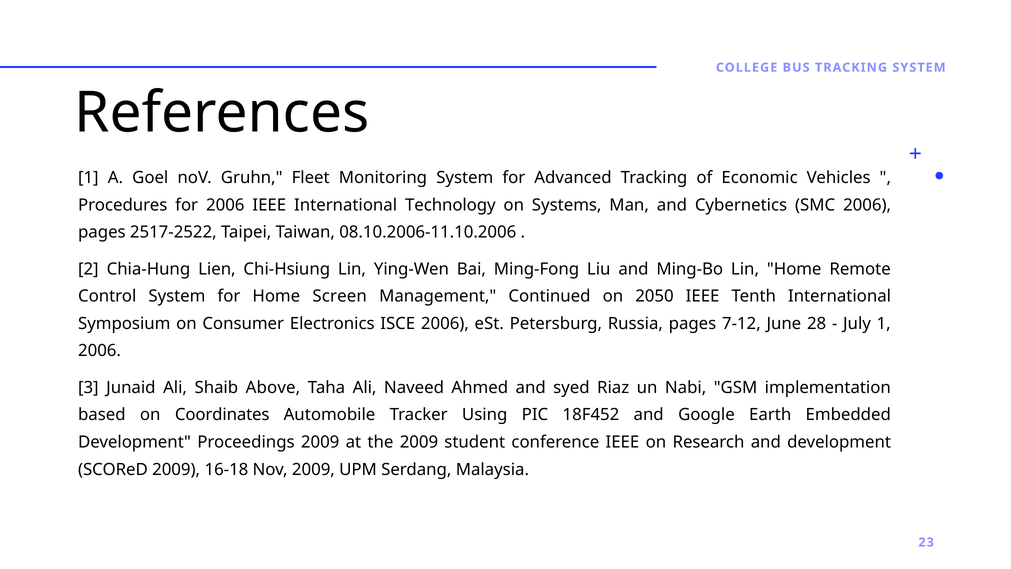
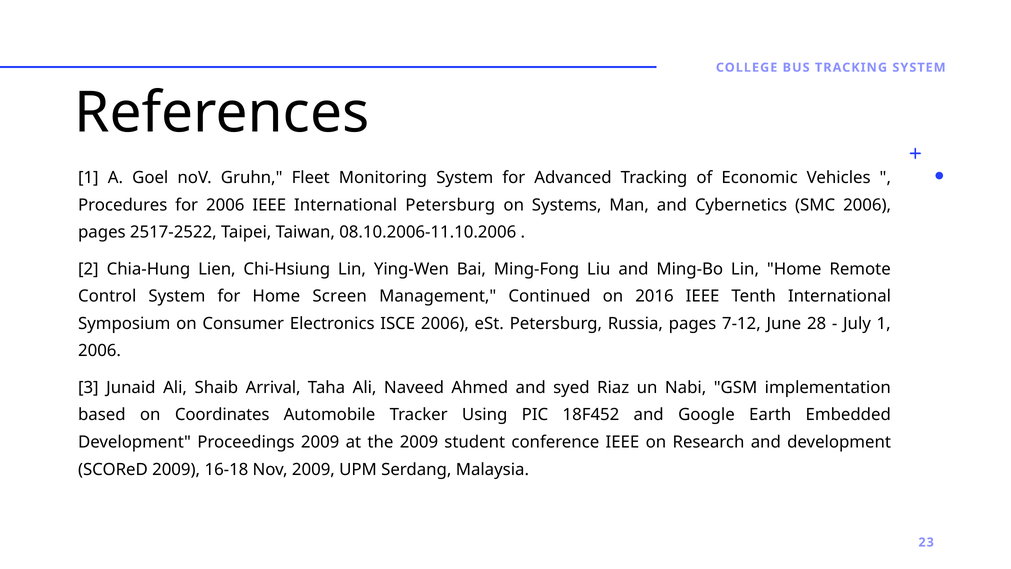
International Technology: Technology -> Petersburg
2050: 2050 -> 2016
Above: Above -> Arrival
